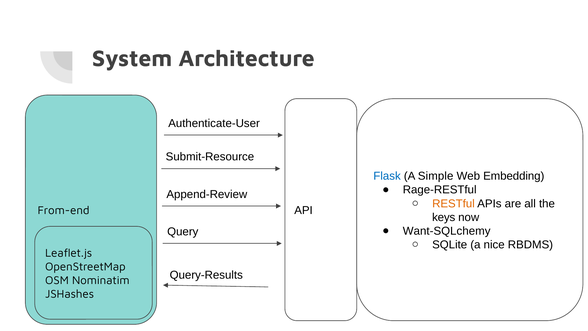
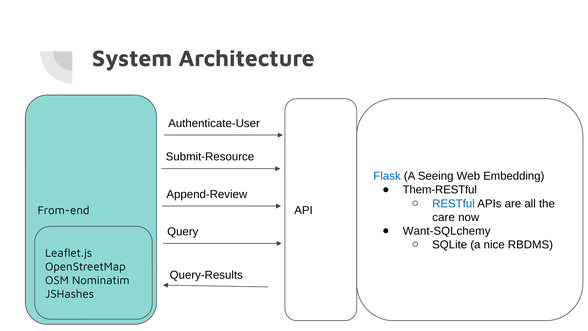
Simple: Simple -> Seeing
Rage-RESTful: Rage-RESTful -> Them-RESTful
RESTful colour: orange -> blue
keys: keys -> care
